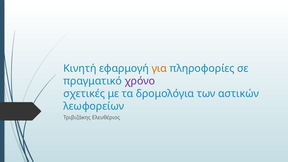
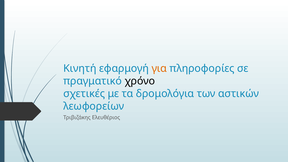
χρόνο colour: purple -> black
